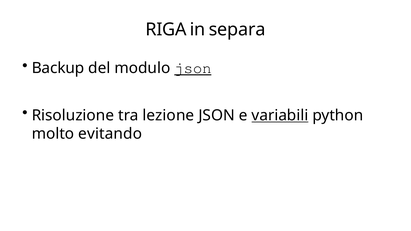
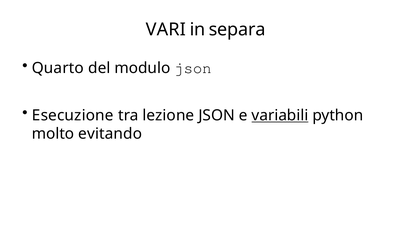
RIGA: RIGA -> VARI
Backup: Backup -> Quarto
json at (193, 68) underline: present -> none
Risoluzione: Risoluzione -> Esecuzione
